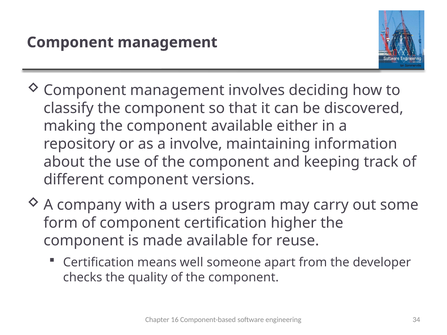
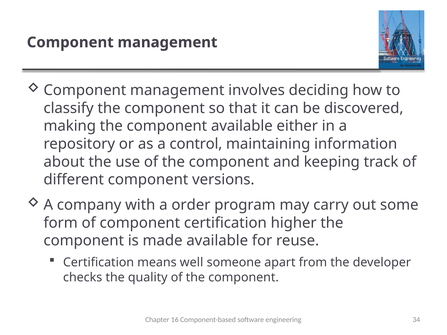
involve: involve -> control
users: users -> order
